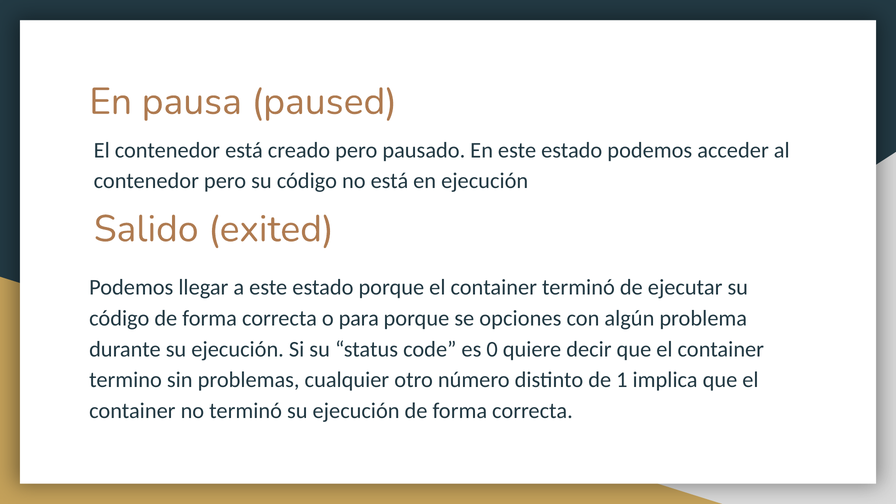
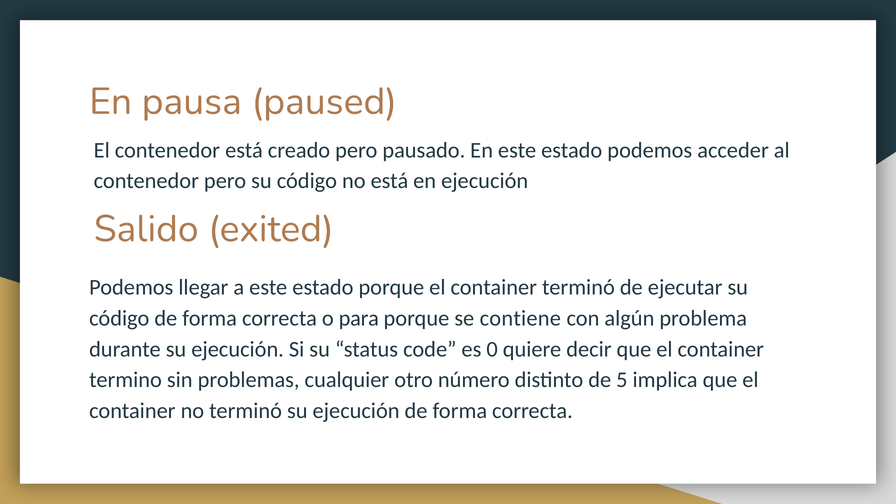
opciones: opciones -> contiene
1: 1 -> 5
